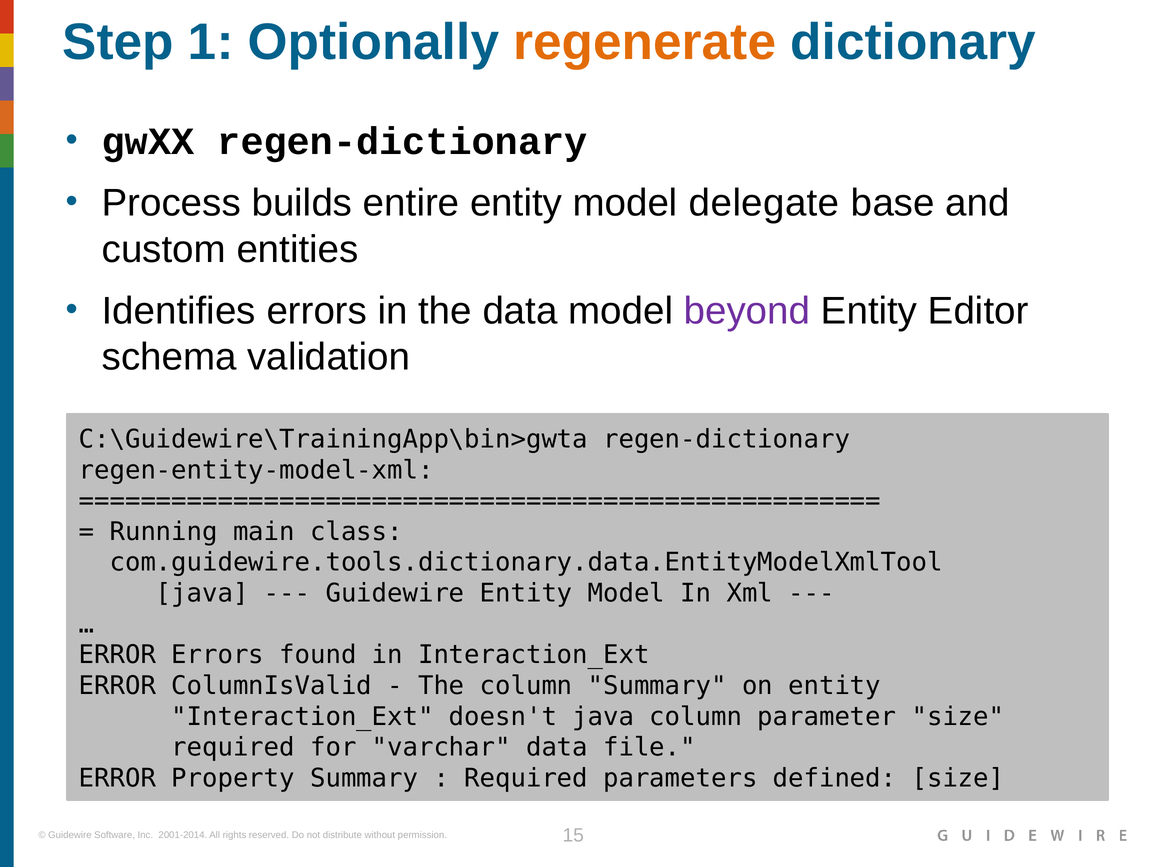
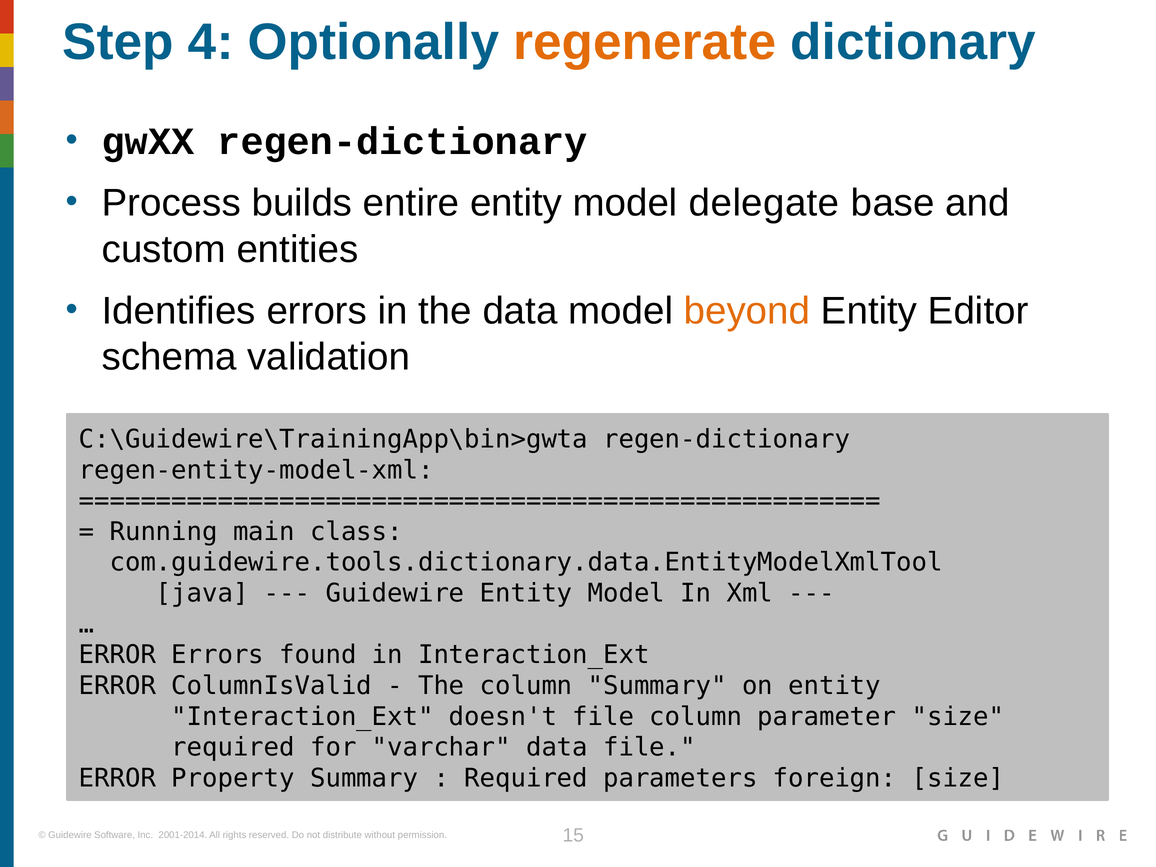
1: 1 -> 4
beyond colour: purple -> orange
doesn't java: java -> file
defined: defined -> foreign
